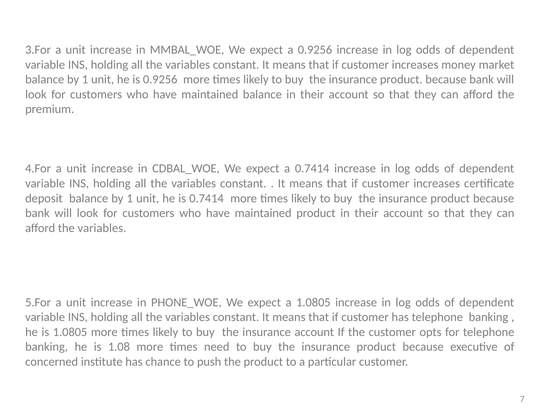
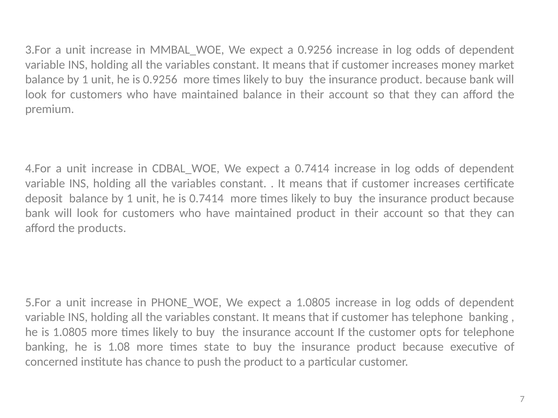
afford the variables: variables -> products
need: need -> state
